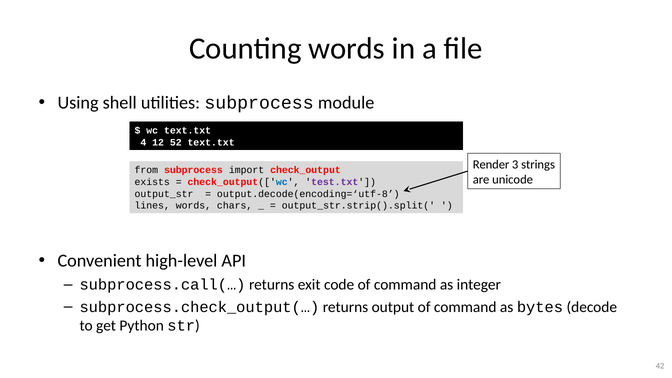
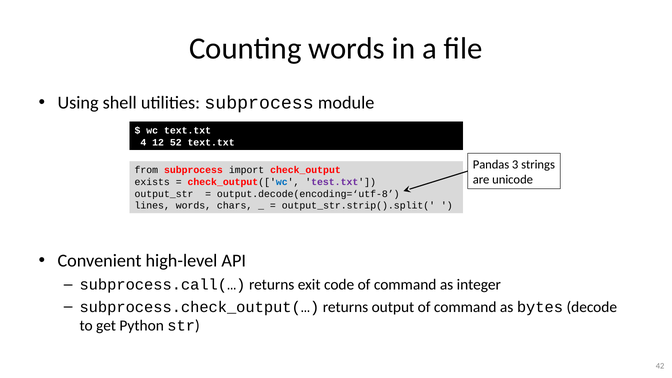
Render: Render -> Pandas
